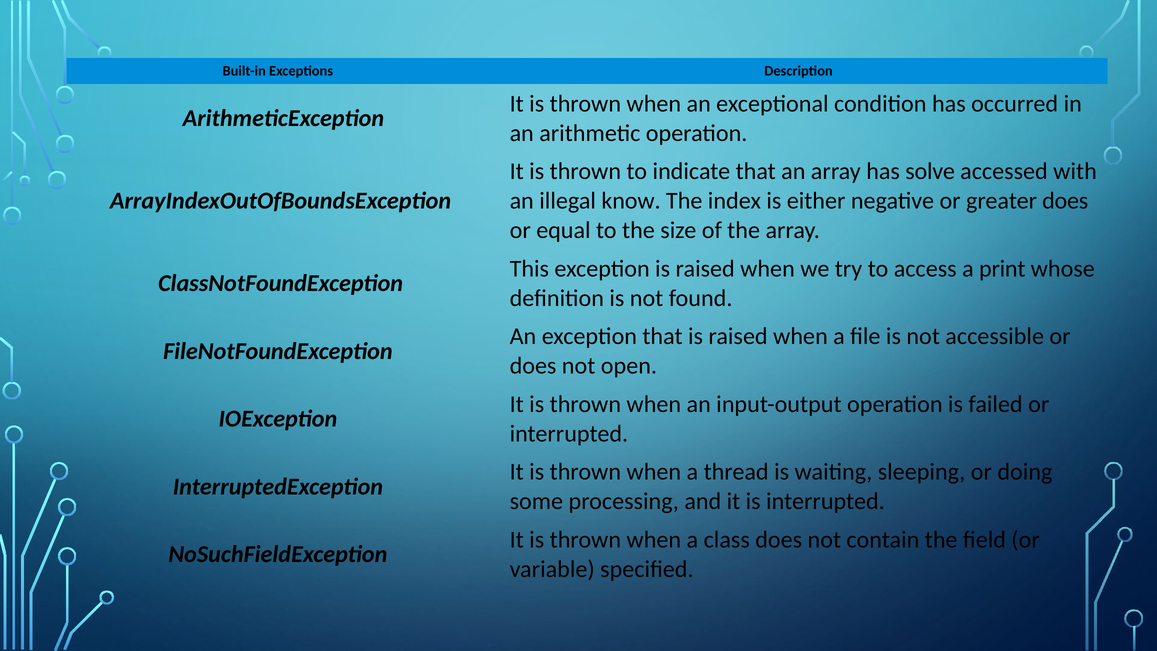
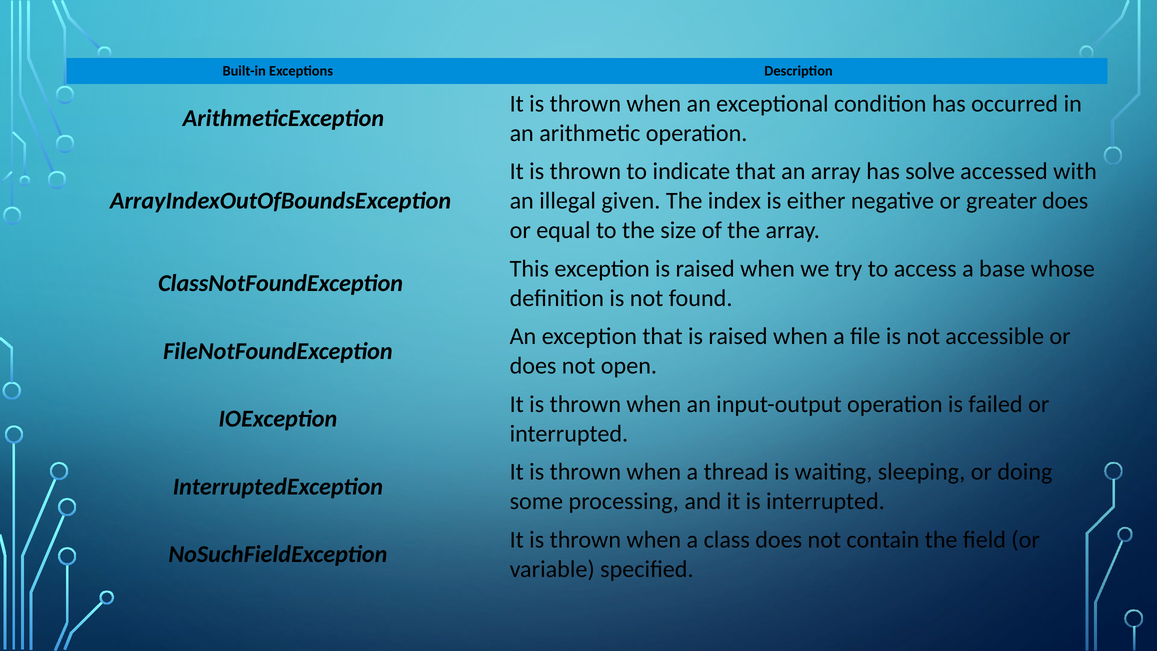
know: know -> given
print: print -> base
